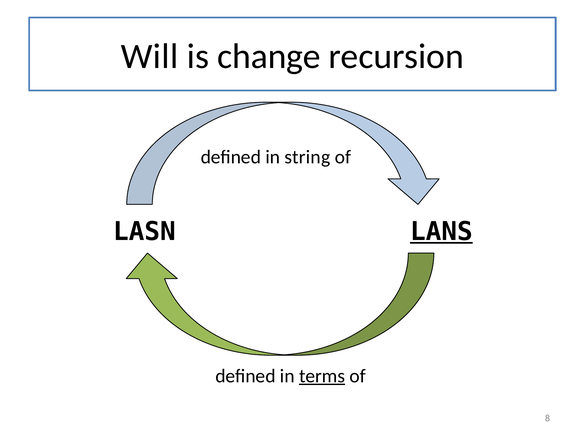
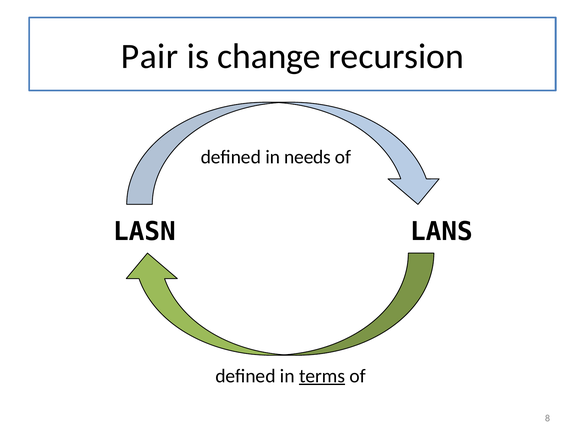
Will: Will -> Pair
string: string -> needs
LANS underline: present -> none
